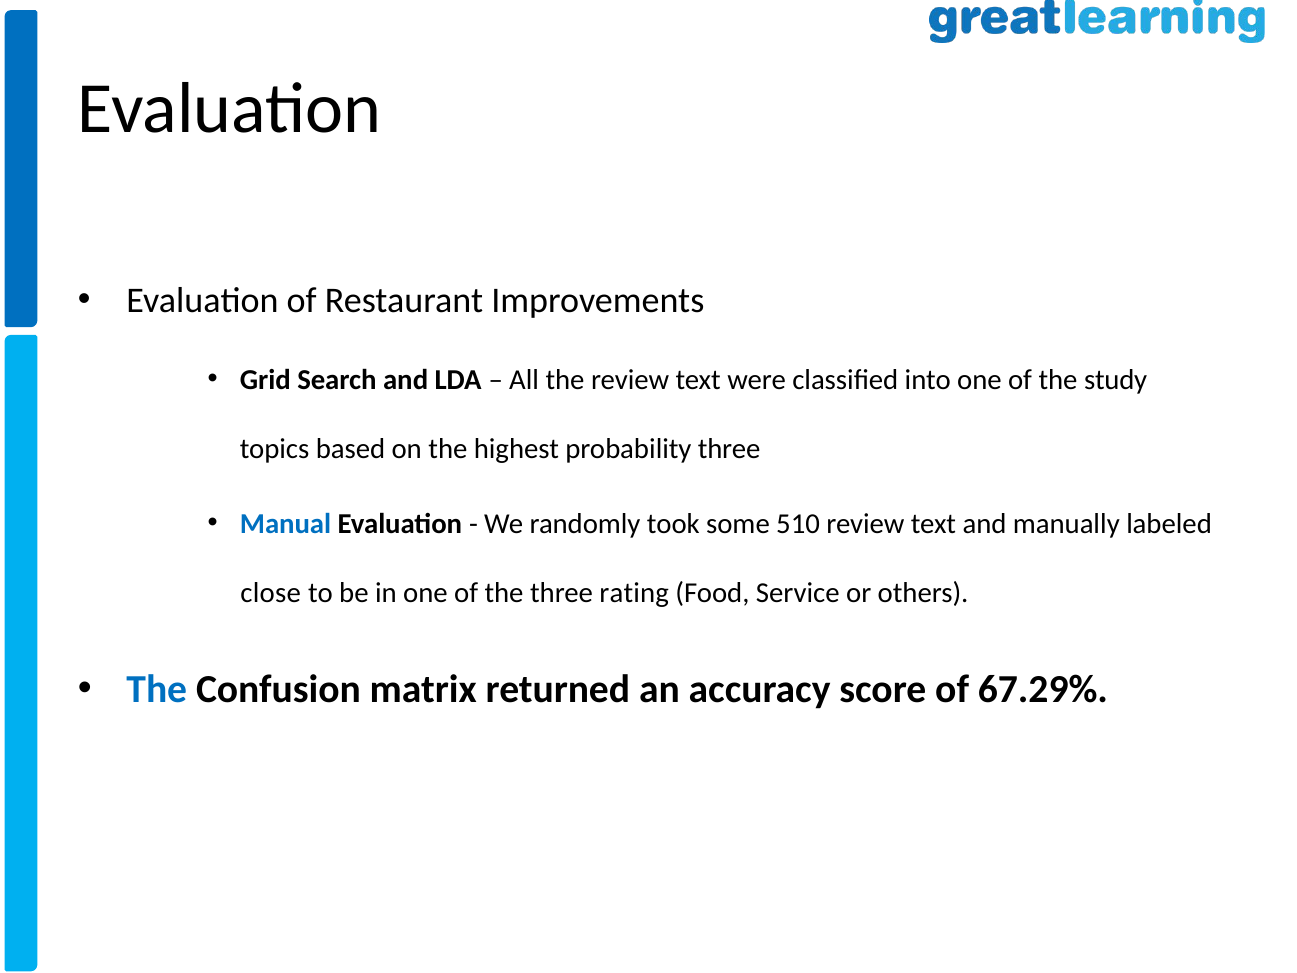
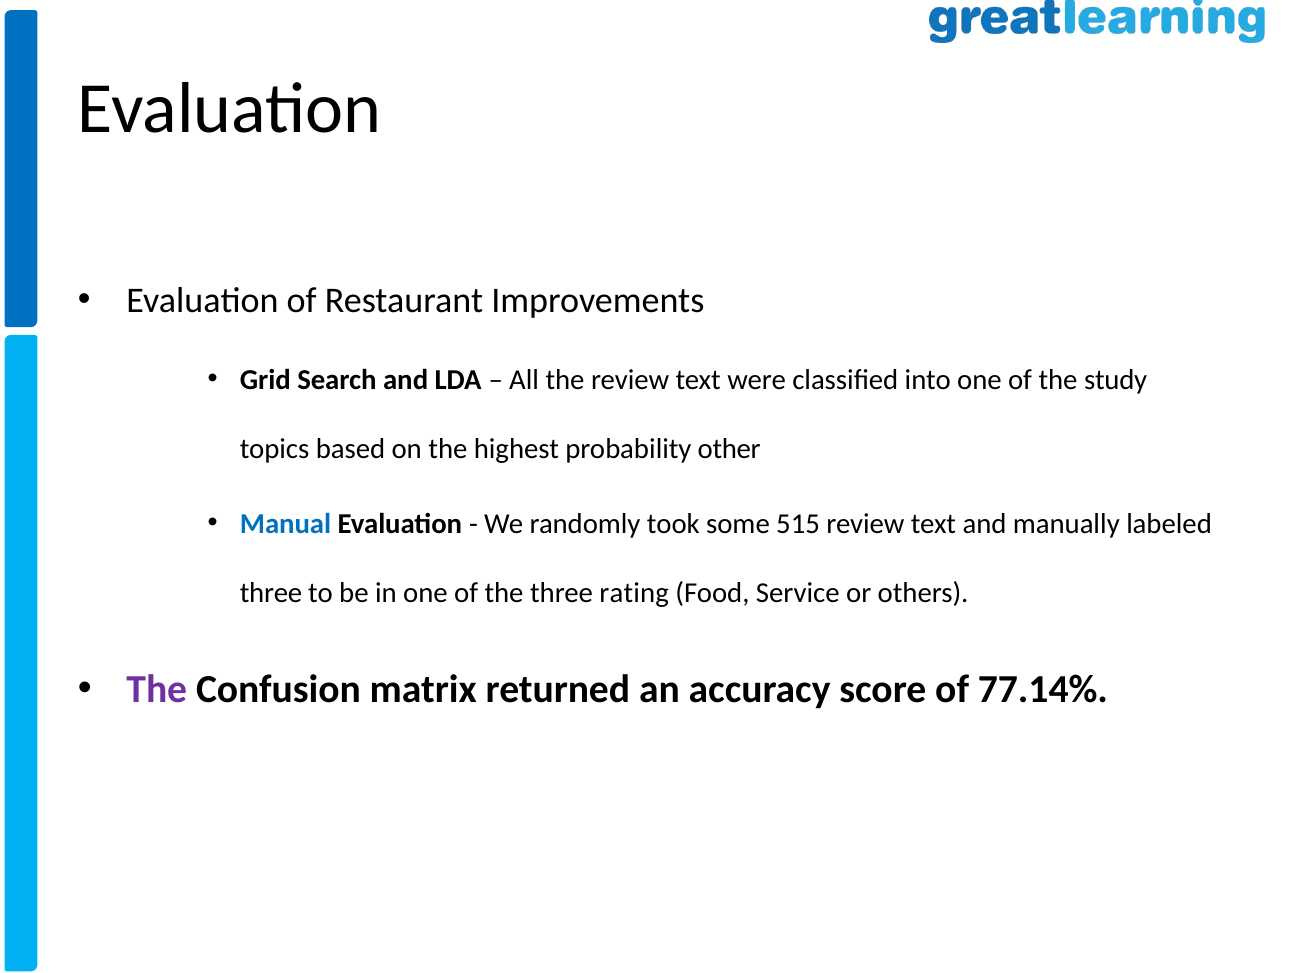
probability three: three -> other
510: 510 -> 515
close at (271, 592): close -> three
The at (157, 690) colour: blue -> purple
67.29%: 67.29% -> 77.14%
